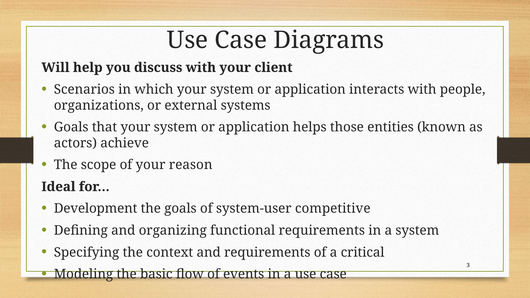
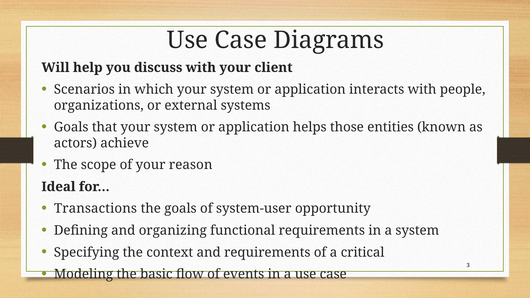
Development: Development -> Transactions
competitive: competitive -> opportunity
